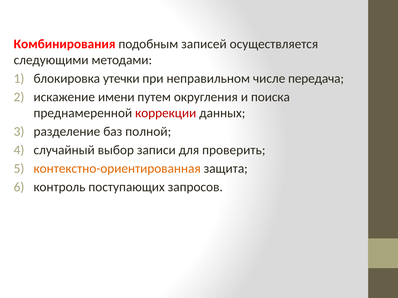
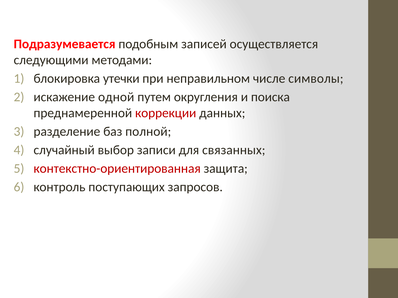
Комбинирования: Комбинирования -> Подразумевается
передача: передача -> символы
имени: имени -> одной
проверить: проверить -> связанных
контекстно-ориентированная colour: orange -> red
